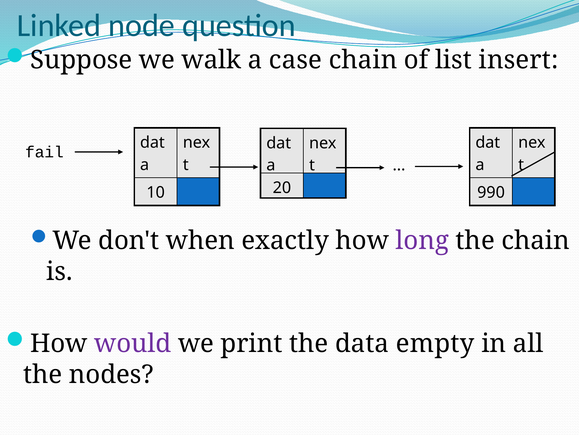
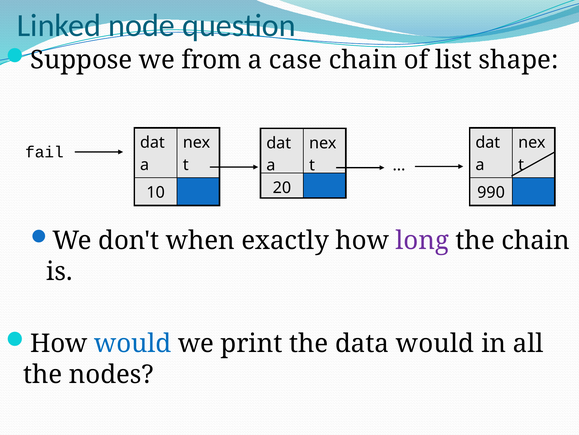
walk: walk -> from
insert: insert -> shape
would at (133, 343) colour: purple -> blue
data empty: empty -> would
